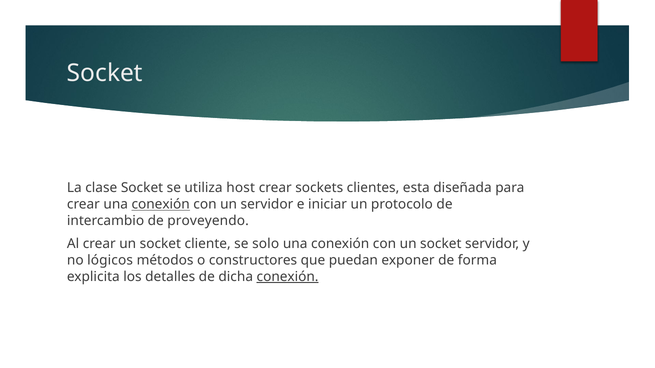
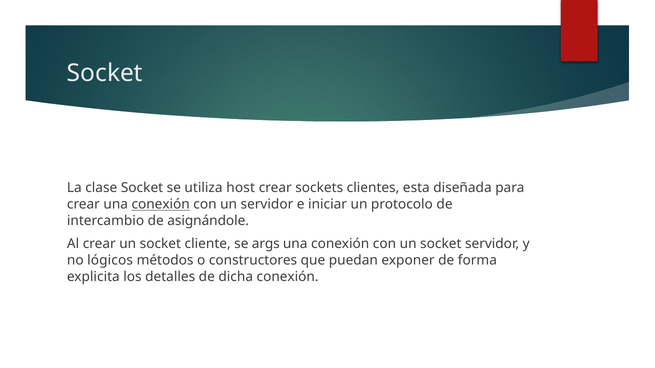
proveyendo: proveyendo -> asignándole
solo: solo -> args
conexión at (288, 277) underline: present -> none
